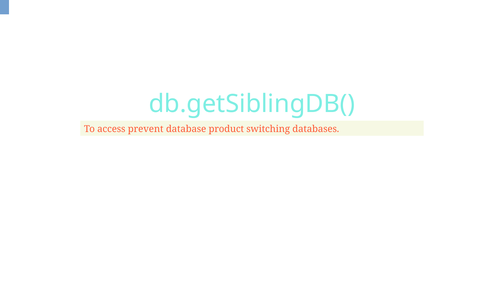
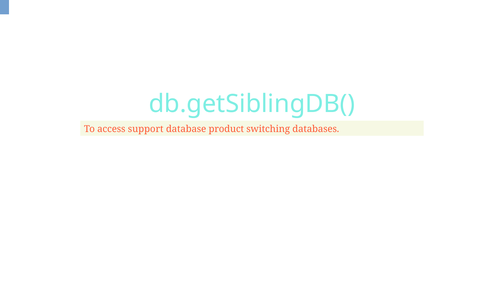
prevent: prevent -> support
